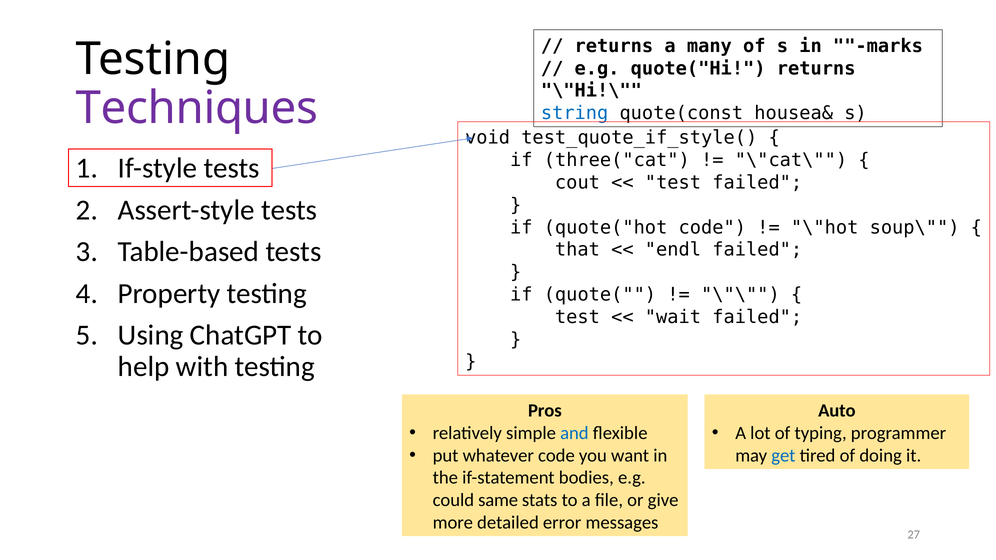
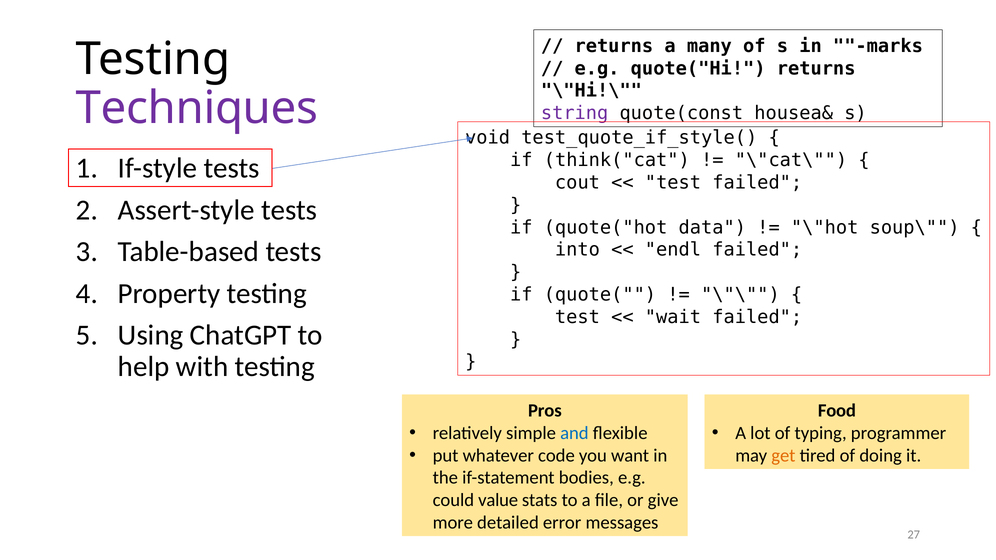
string colour: blue -> purple
three("cat: three("cat -> think("cat
quote("hot code: code -> data
that: that -> into
Auto: Auto -> Food
get colour: blue -> orange
same: same -> value
